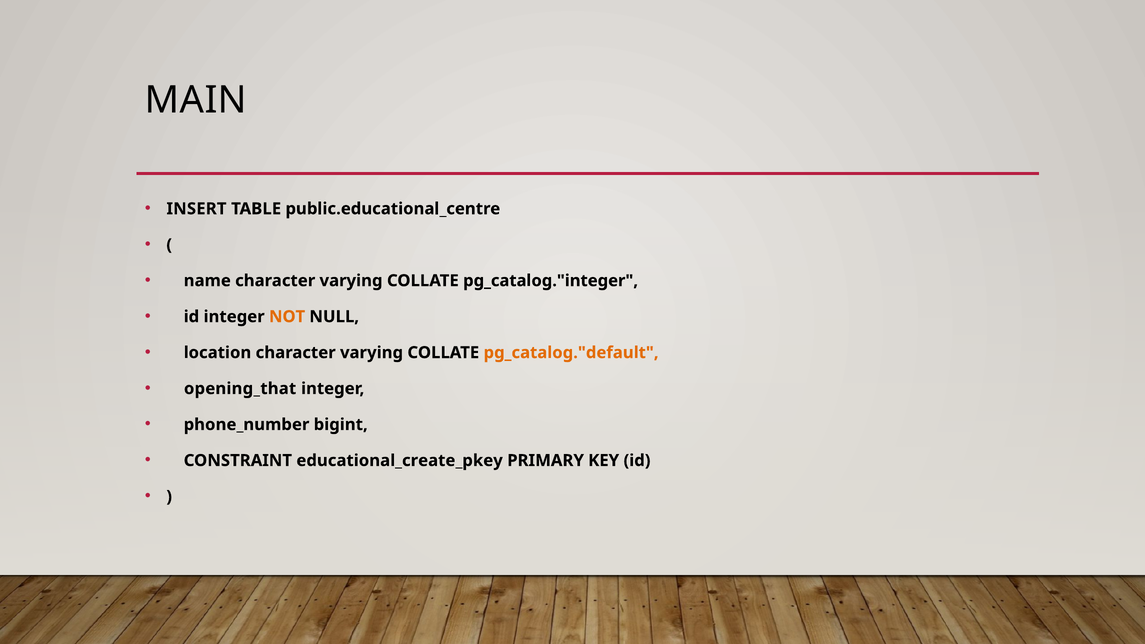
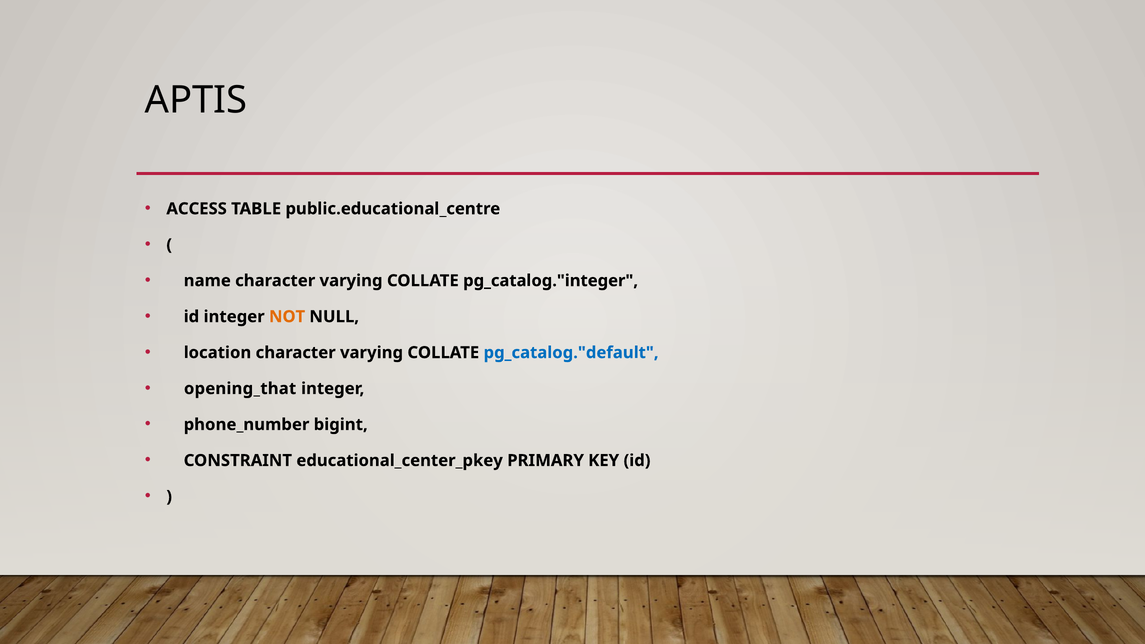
MAIN: MAIN -> APTIS
INSERT: INSERT -> ACCESS
pg_catalog."default colour: orange -> blue
educational_create_pkey: educational_create_pkey -> educational_center_pkey
